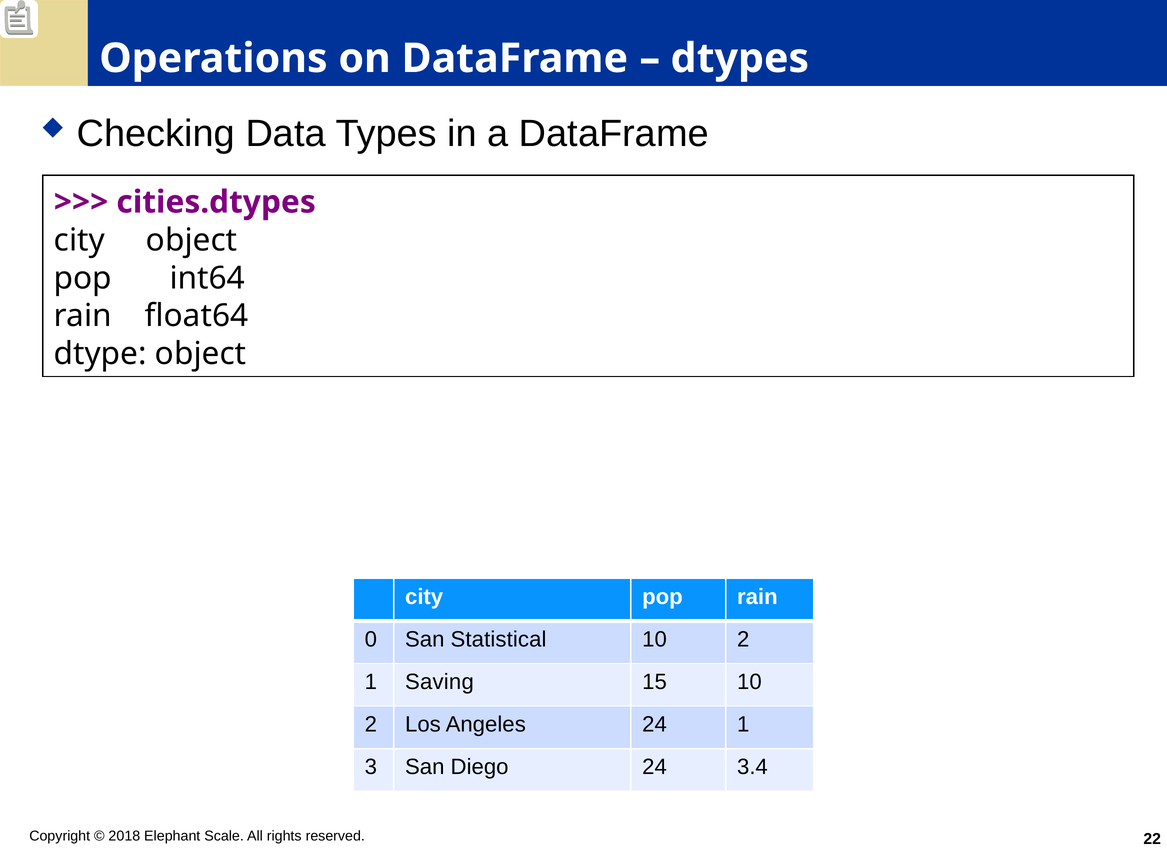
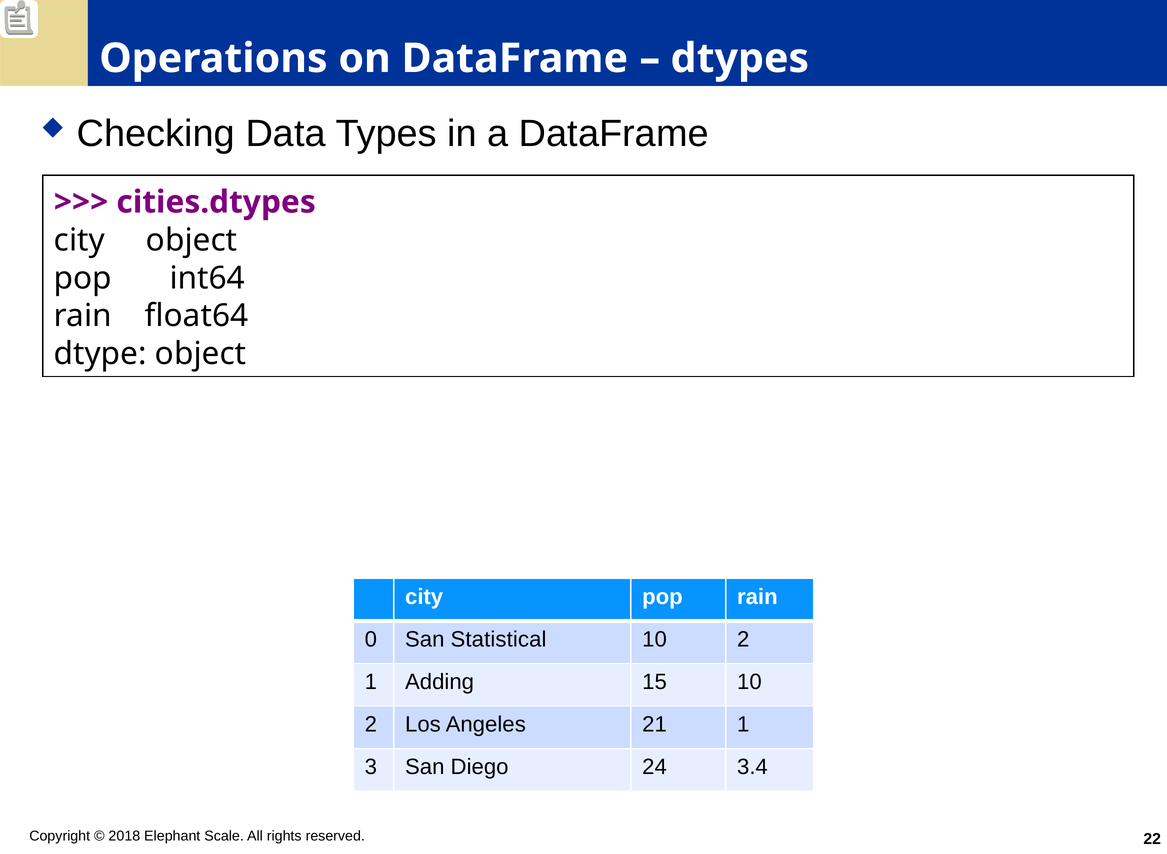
Saving: Saving -> Adding
Angeles 24: 24 -> 21
